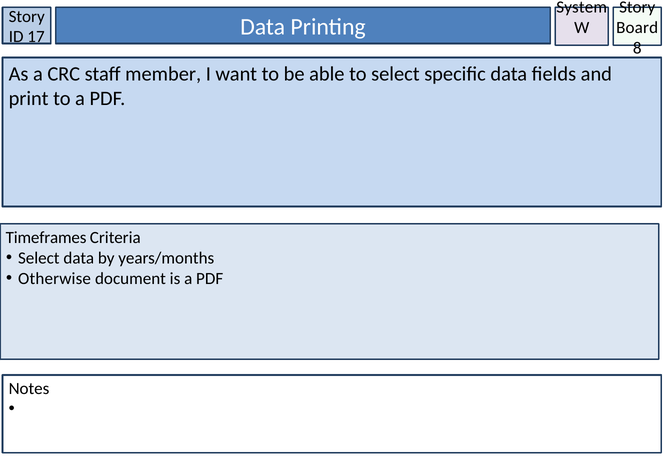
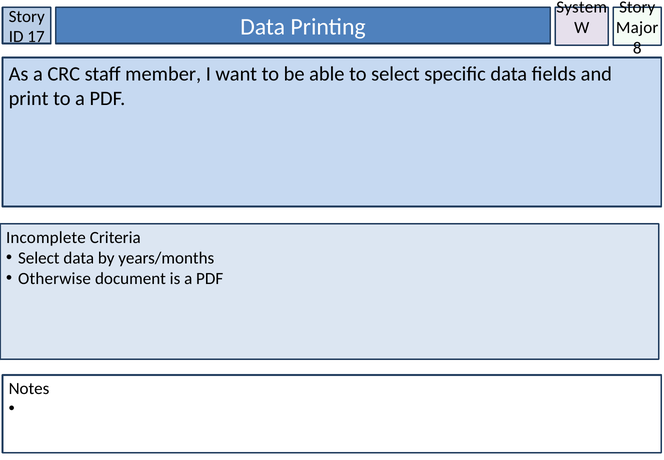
Board: Board -> Major
Timeframes: Timeframes -> Incomplete
